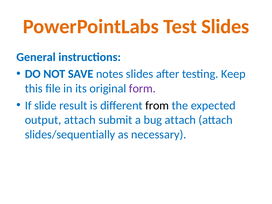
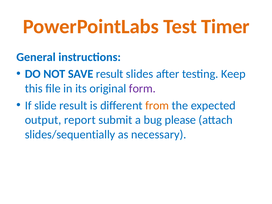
Test Slides: Slides -> Timer
SAVE notes: notes -> result
from colour: black -> orange
output attach: attach -> report
bug attach: attach -> please
